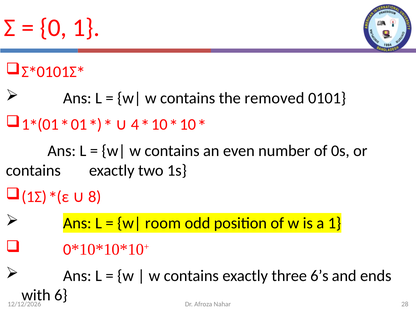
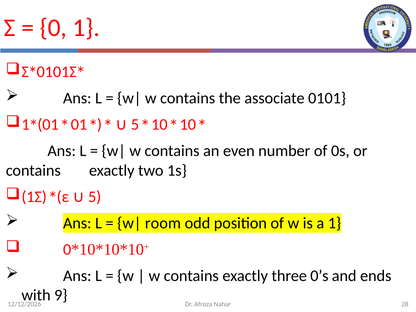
removed: removed -> associate
4 at (135, 125): 4 -> 5
∗(ε 8: 8 -> 5
6’s: 6’s -> 0’s
6: 6 -> 9
